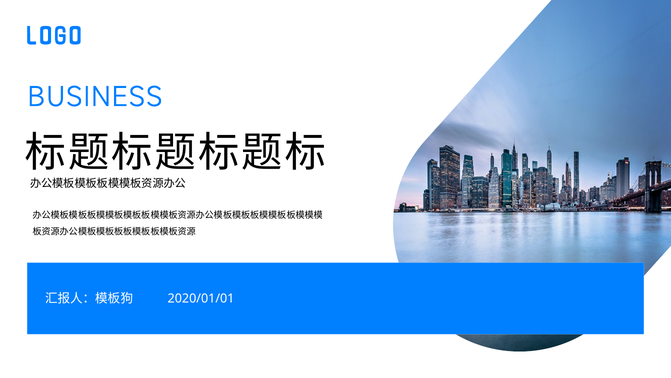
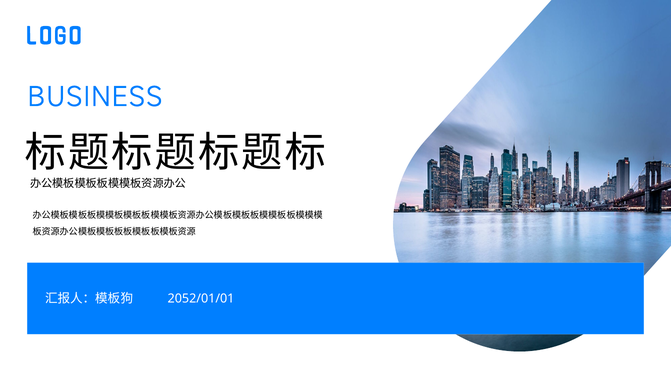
2020/01/01: 2020/01/01 -> 2052/01/01
